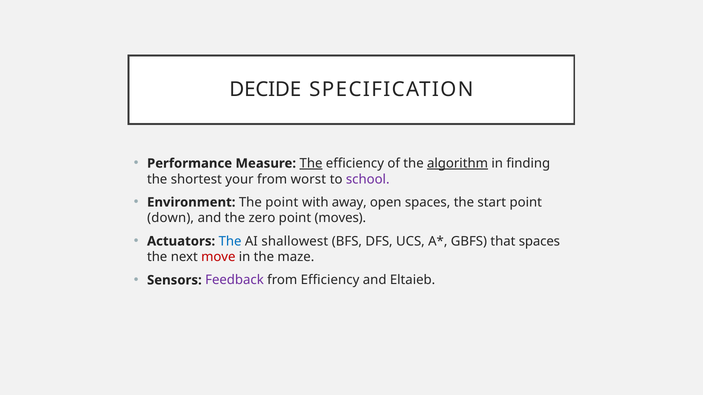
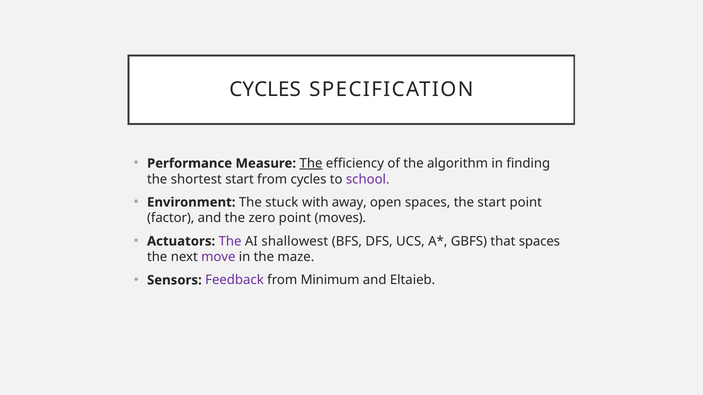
DECIDE at (265, 90): DECIDE -> CYCLES
algorithm underline: present -> none
shortest your: your -> start
from worst: worst -> cycles
The point: point -> stuck
down: down -> factor
The at (230, 241) colour: blue -> purple
move colour: red -> purple
from Efficiency: Efficiency -> Minimum
